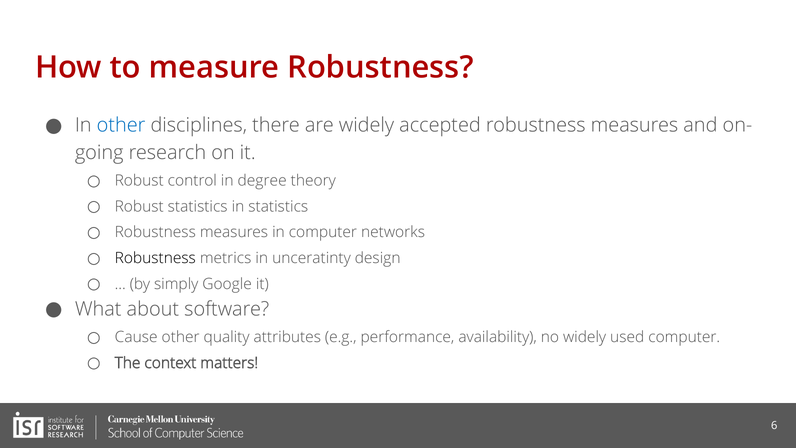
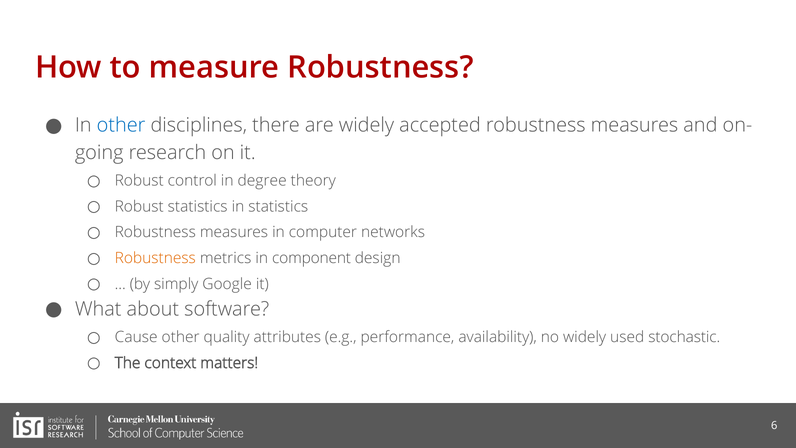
Robustness at (155, 258) colour: black -> orange
unceratinty: unceratinty -> component
used computer: computer -> stochastic
